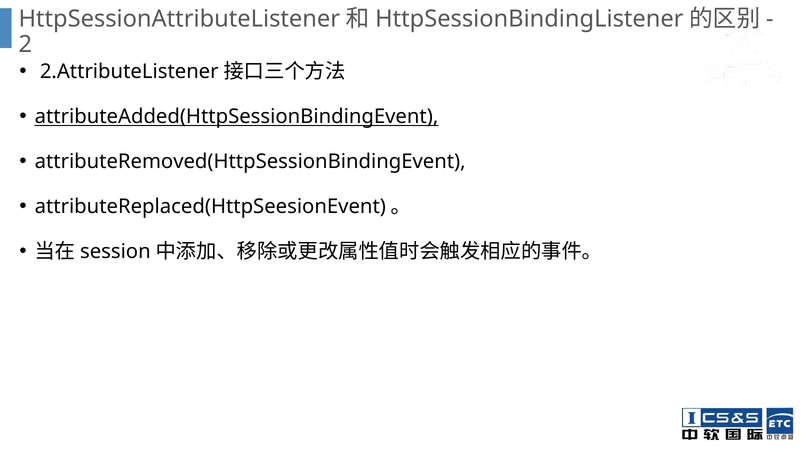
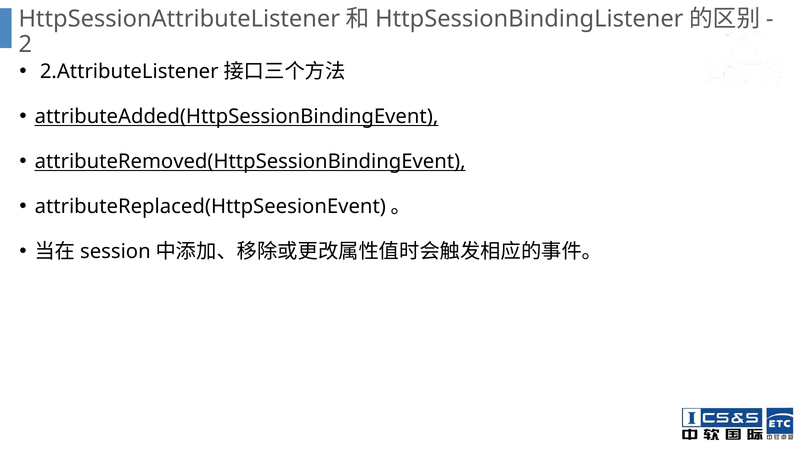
attributeRemoved(HttpSessionBindingEvent underline: none -> present
